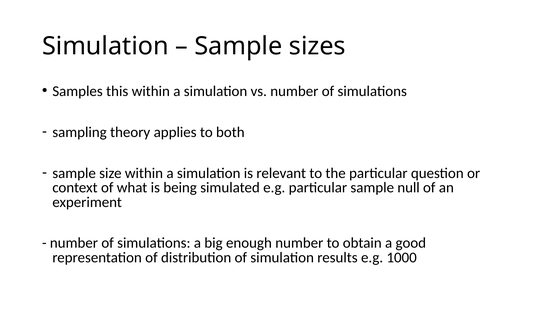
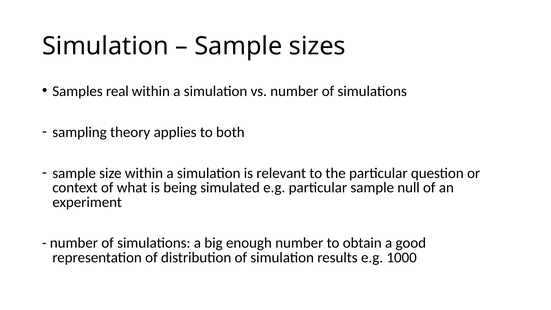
this: this -> real
